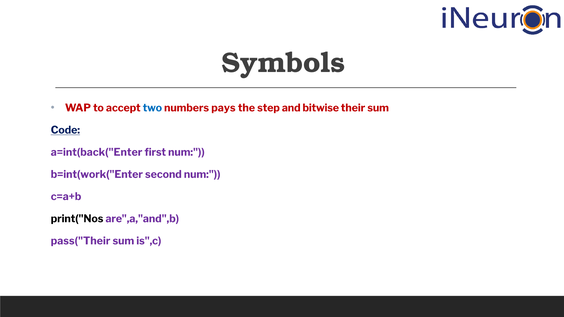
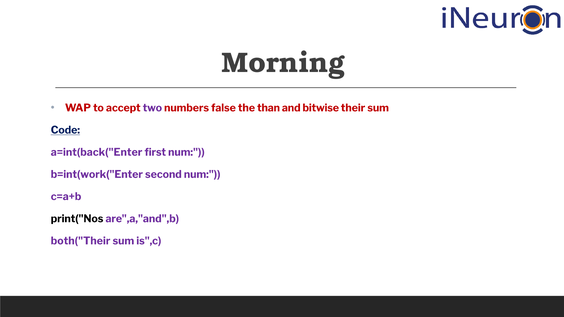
Symbols: Symbols -> Morning
two colour: blue -> purple
pays: pays -> false
step: step -> than
pass("Their: pass("Their -> both("Their
